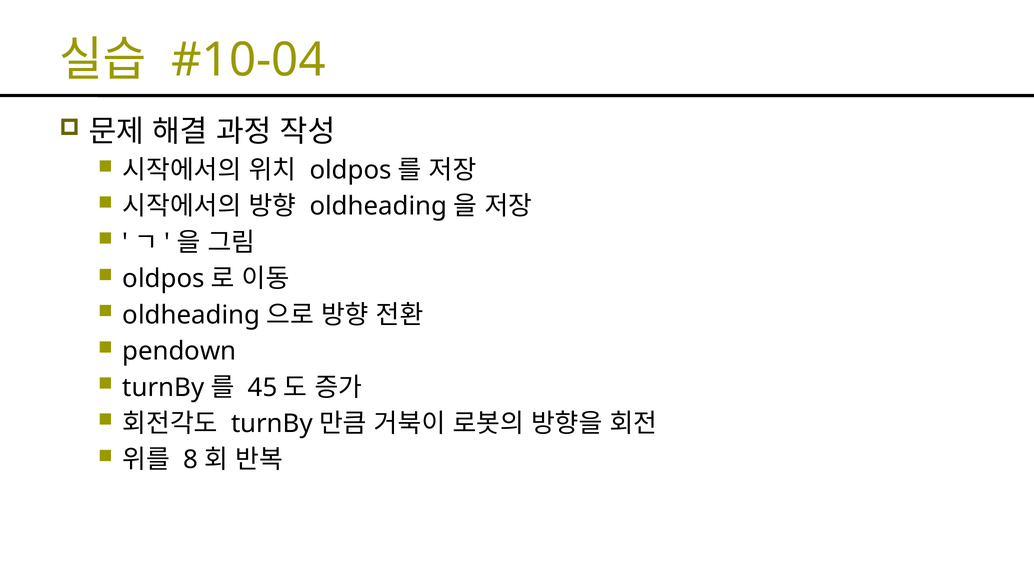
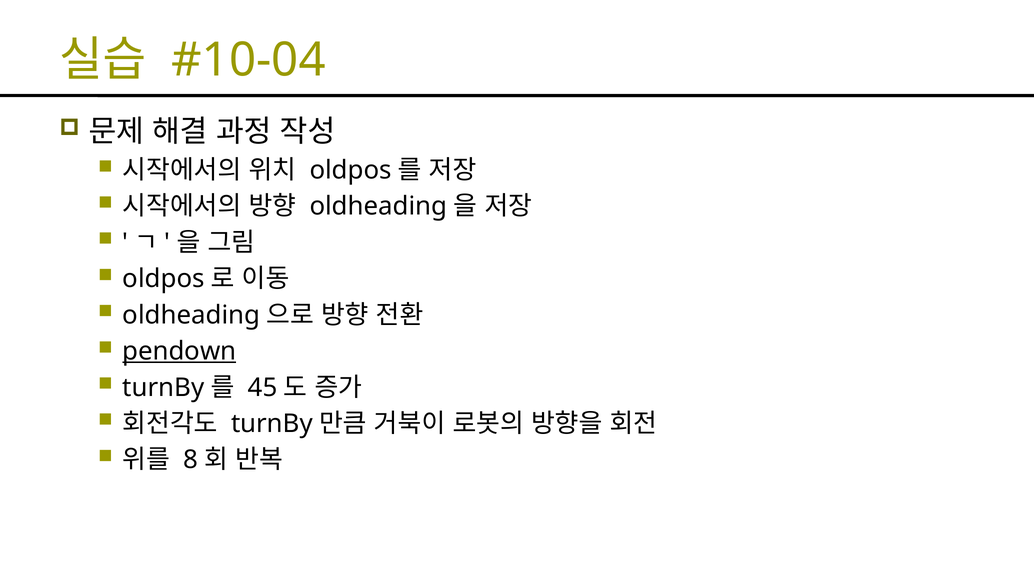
pendown underline: none -> present
